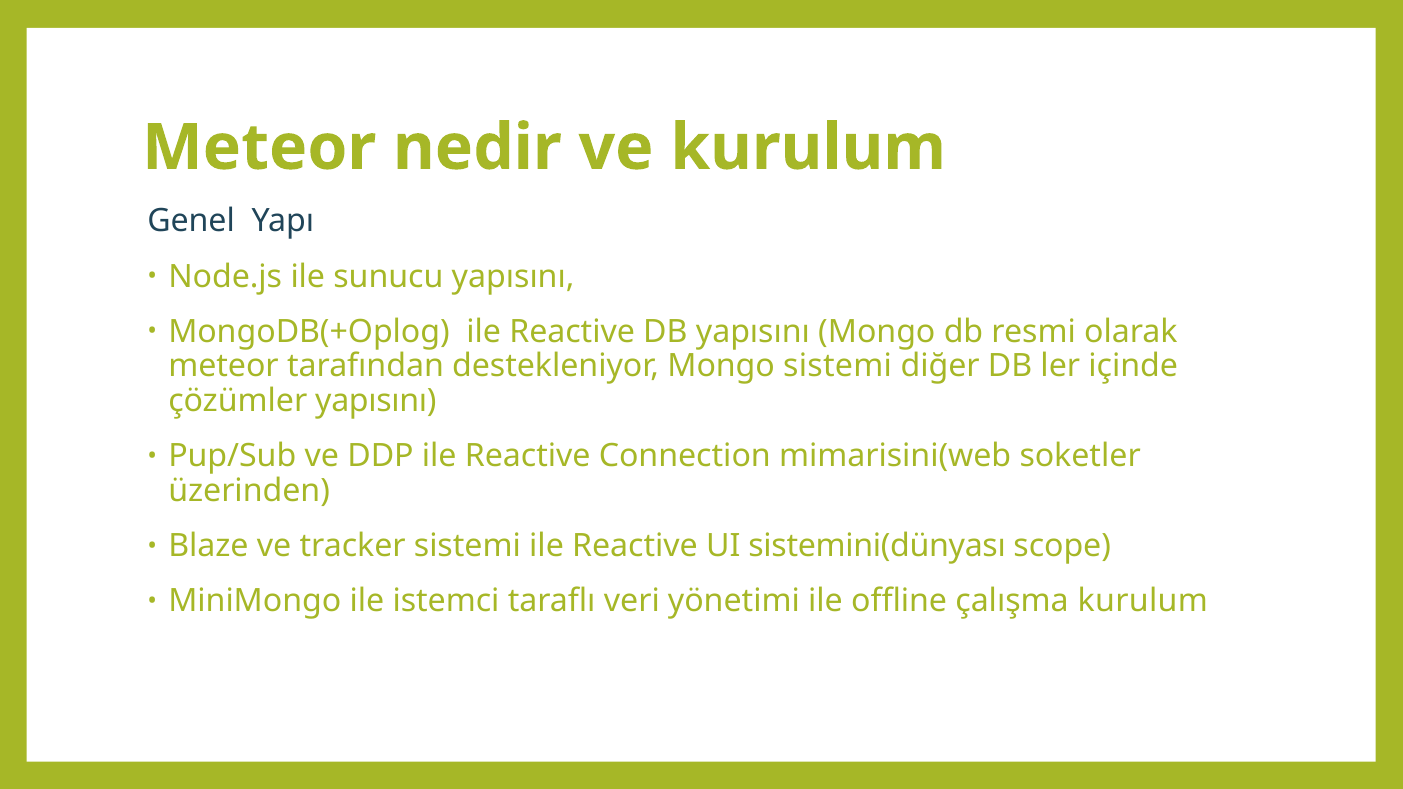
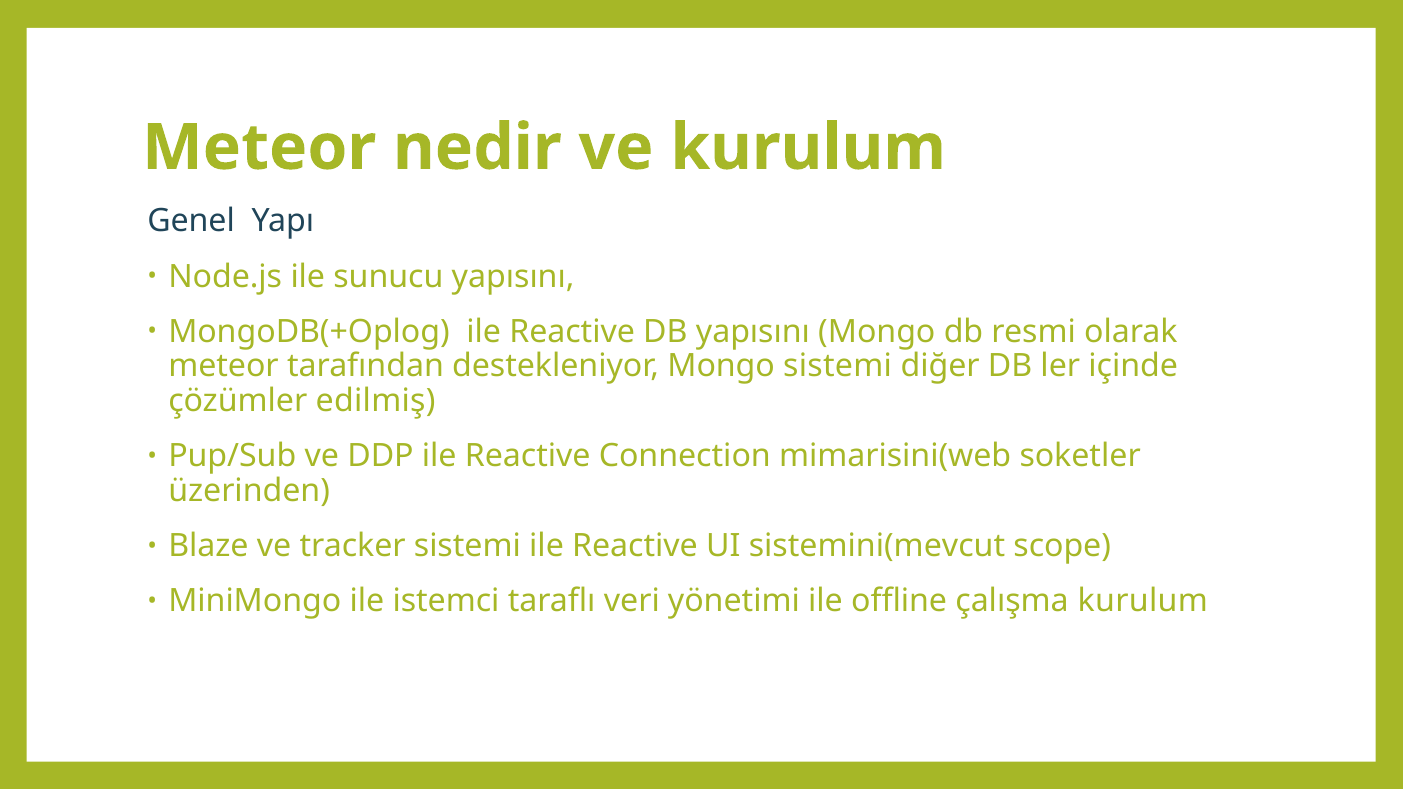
çözümler yapısını: yapısını -> edilmiş
sistemini(dünyası: sistemini(dünyası -> sistemini(mevcut
